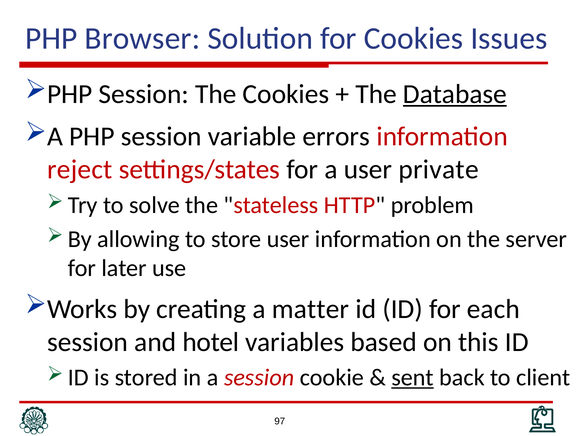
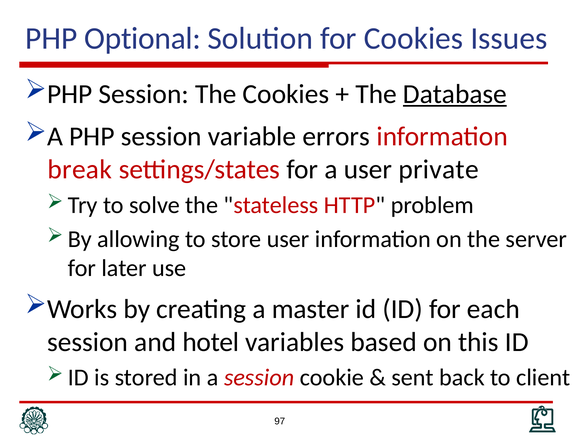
Browser: Browser -> Optional
reject: reject -> break
matter: matter -> master
sent underline: present -> none
